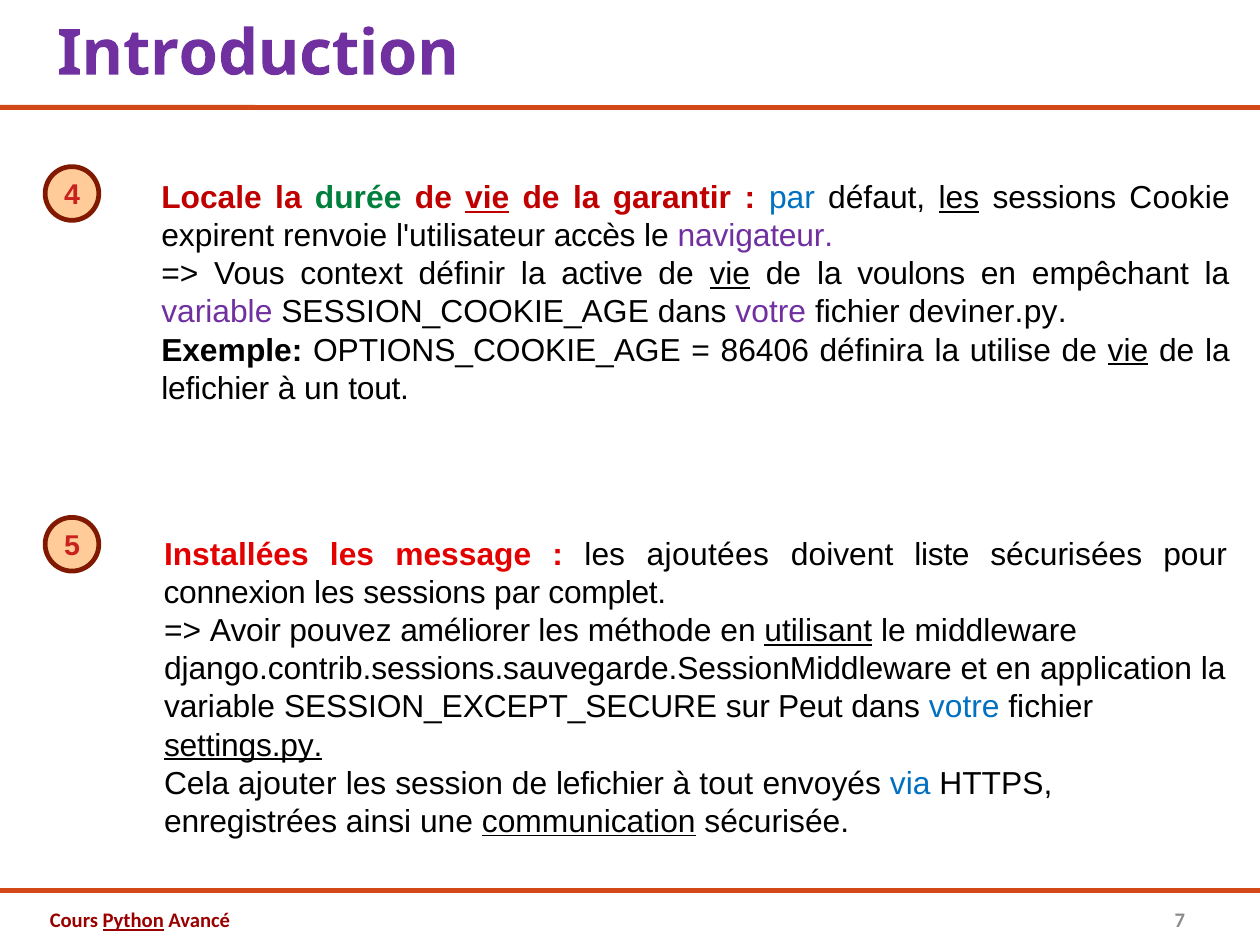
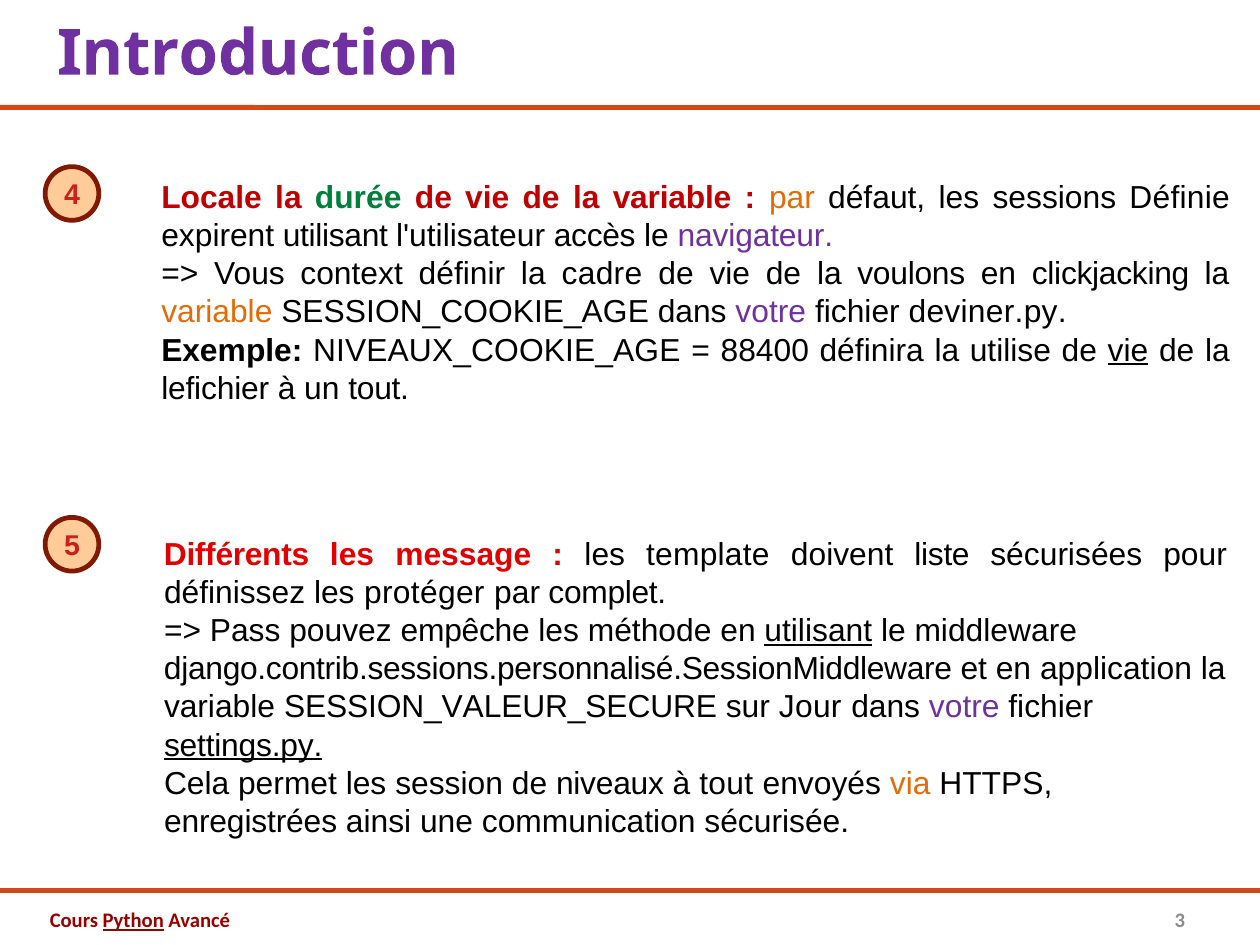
vie at (487, 198) underline: present -> none
de la garantir: garantir -> variable
par at (792, 198) colour: blue -> orange
les at (959, 198) underline: present -> none
Cookie: Cookie -> Définie
expirent renvoie: renvoie -> utilisant
active: active -> cadre
vie at (730, 274) underline: present -> none
empêchant: empêchant -> clickjacking
variable at (217, 312) colour: purple -> orange
OPTIONS_COOKIE_AGE: OPTIONS_COOKIE_AGE -> NIVEAUX_COOKIE_AGE
86406: 86406 -> 88400
Installées: Installées -> Différents
ajoutées: ajoutées -> template
connexion: connexion -> définissez
sessions at (425, 593): sessions -> protéger
Avoir: Avoir -> Pass
améliorer: améliorer -> empêche
django.contrib.sessions.sauvegarde.SessionMiddleware: django.contrib.sessions.sauvegarde.SessionMiddleware -> django.contrib.sessions.personnalisé.SessionMiddleware
SESSION_EXCEPT_SECURE: SESSION_EXCEPT_SECURE -> SESSION_VALEUR_SECURE
Peut: Peut -> Jour
votre at (964, 707) colour: blue -> purple
ajouter: ajouter -> permet
de lefichier: lefichier -> niveaux
via colour: blue -> orange
communication underline: present -> none
7: 7 -> 3
